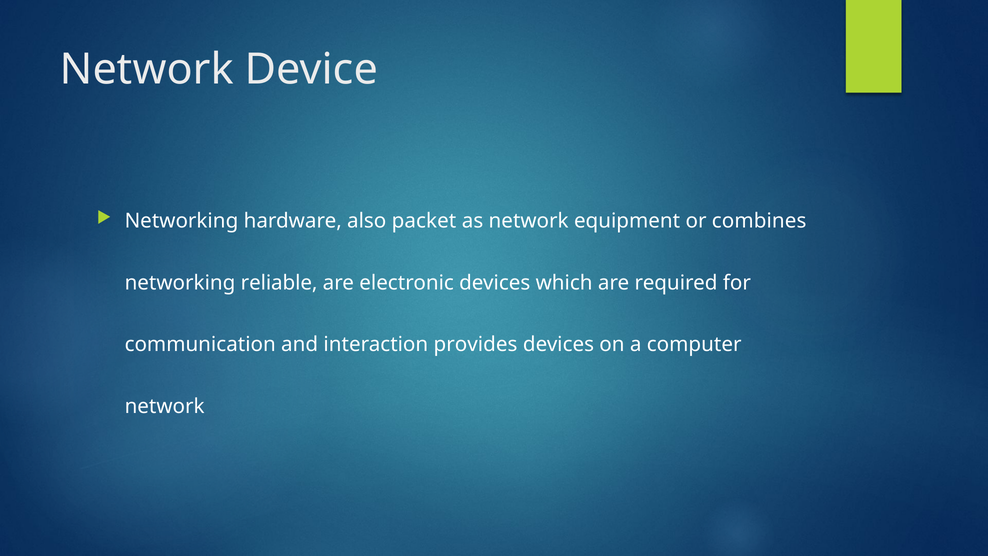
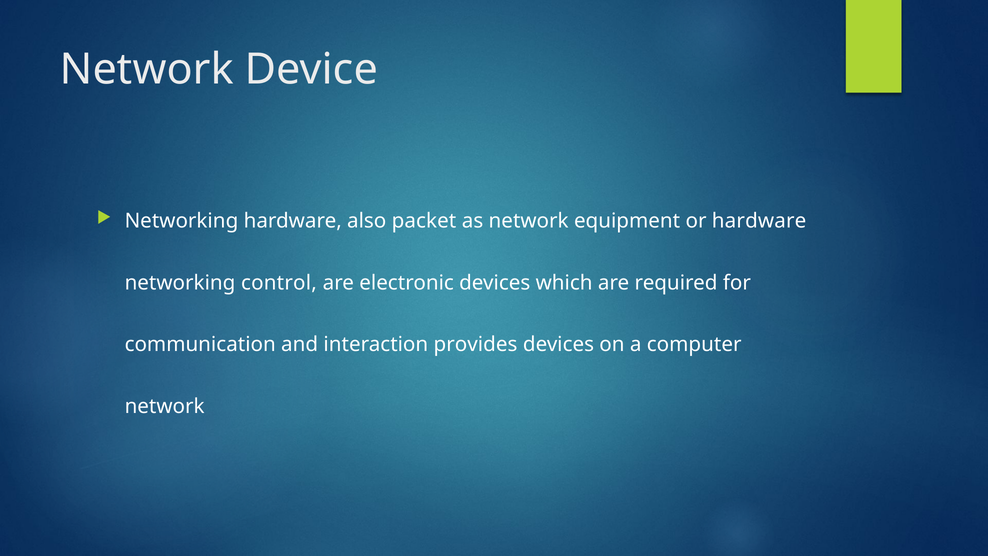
or combines: combines -> hardware
reliable: reliable -> control
